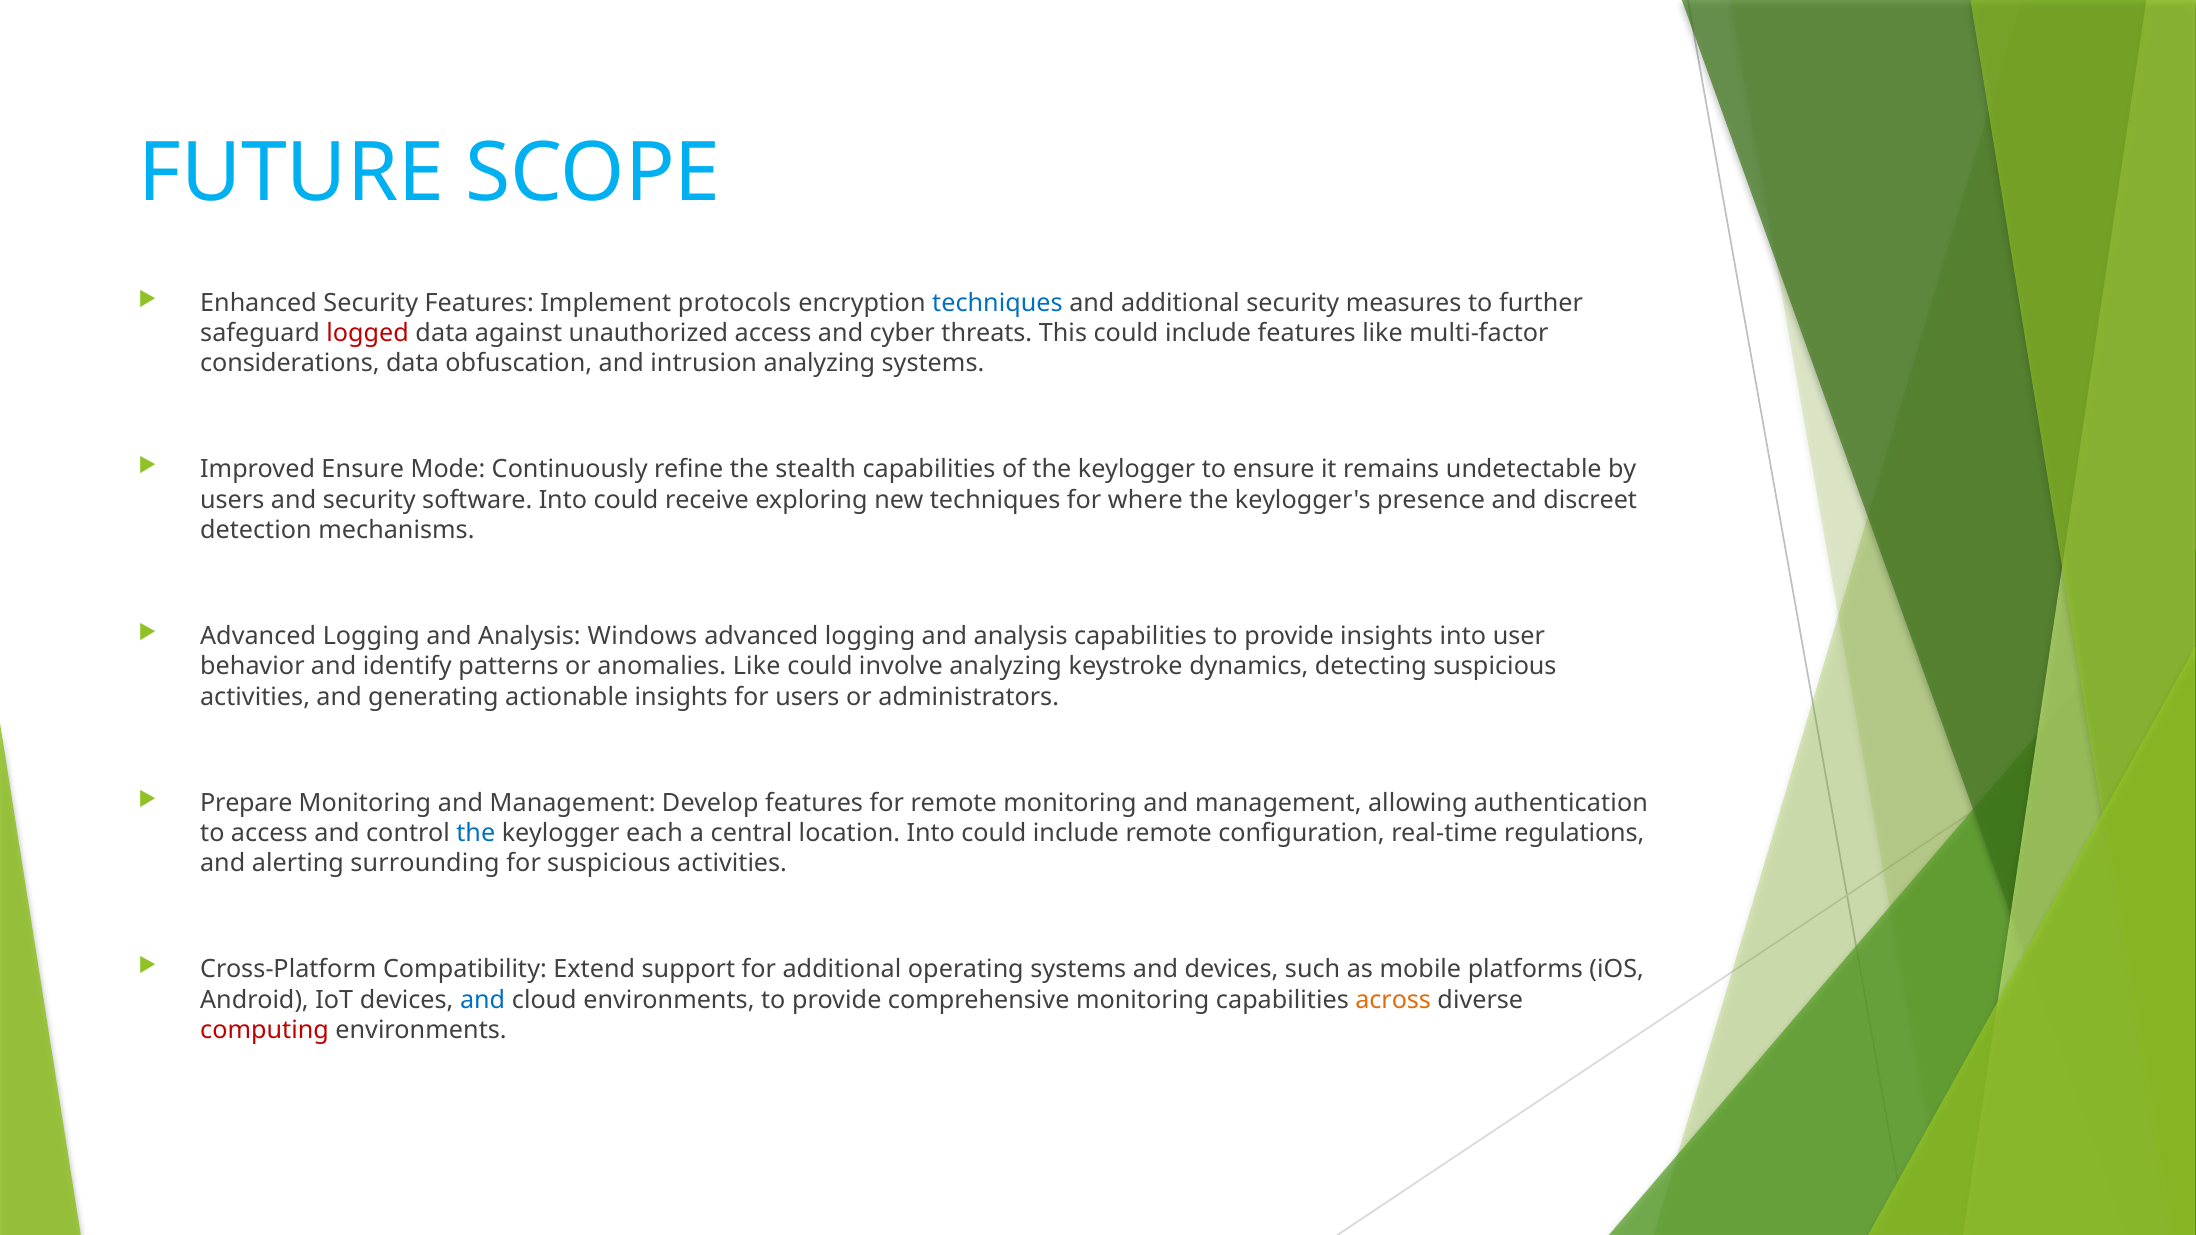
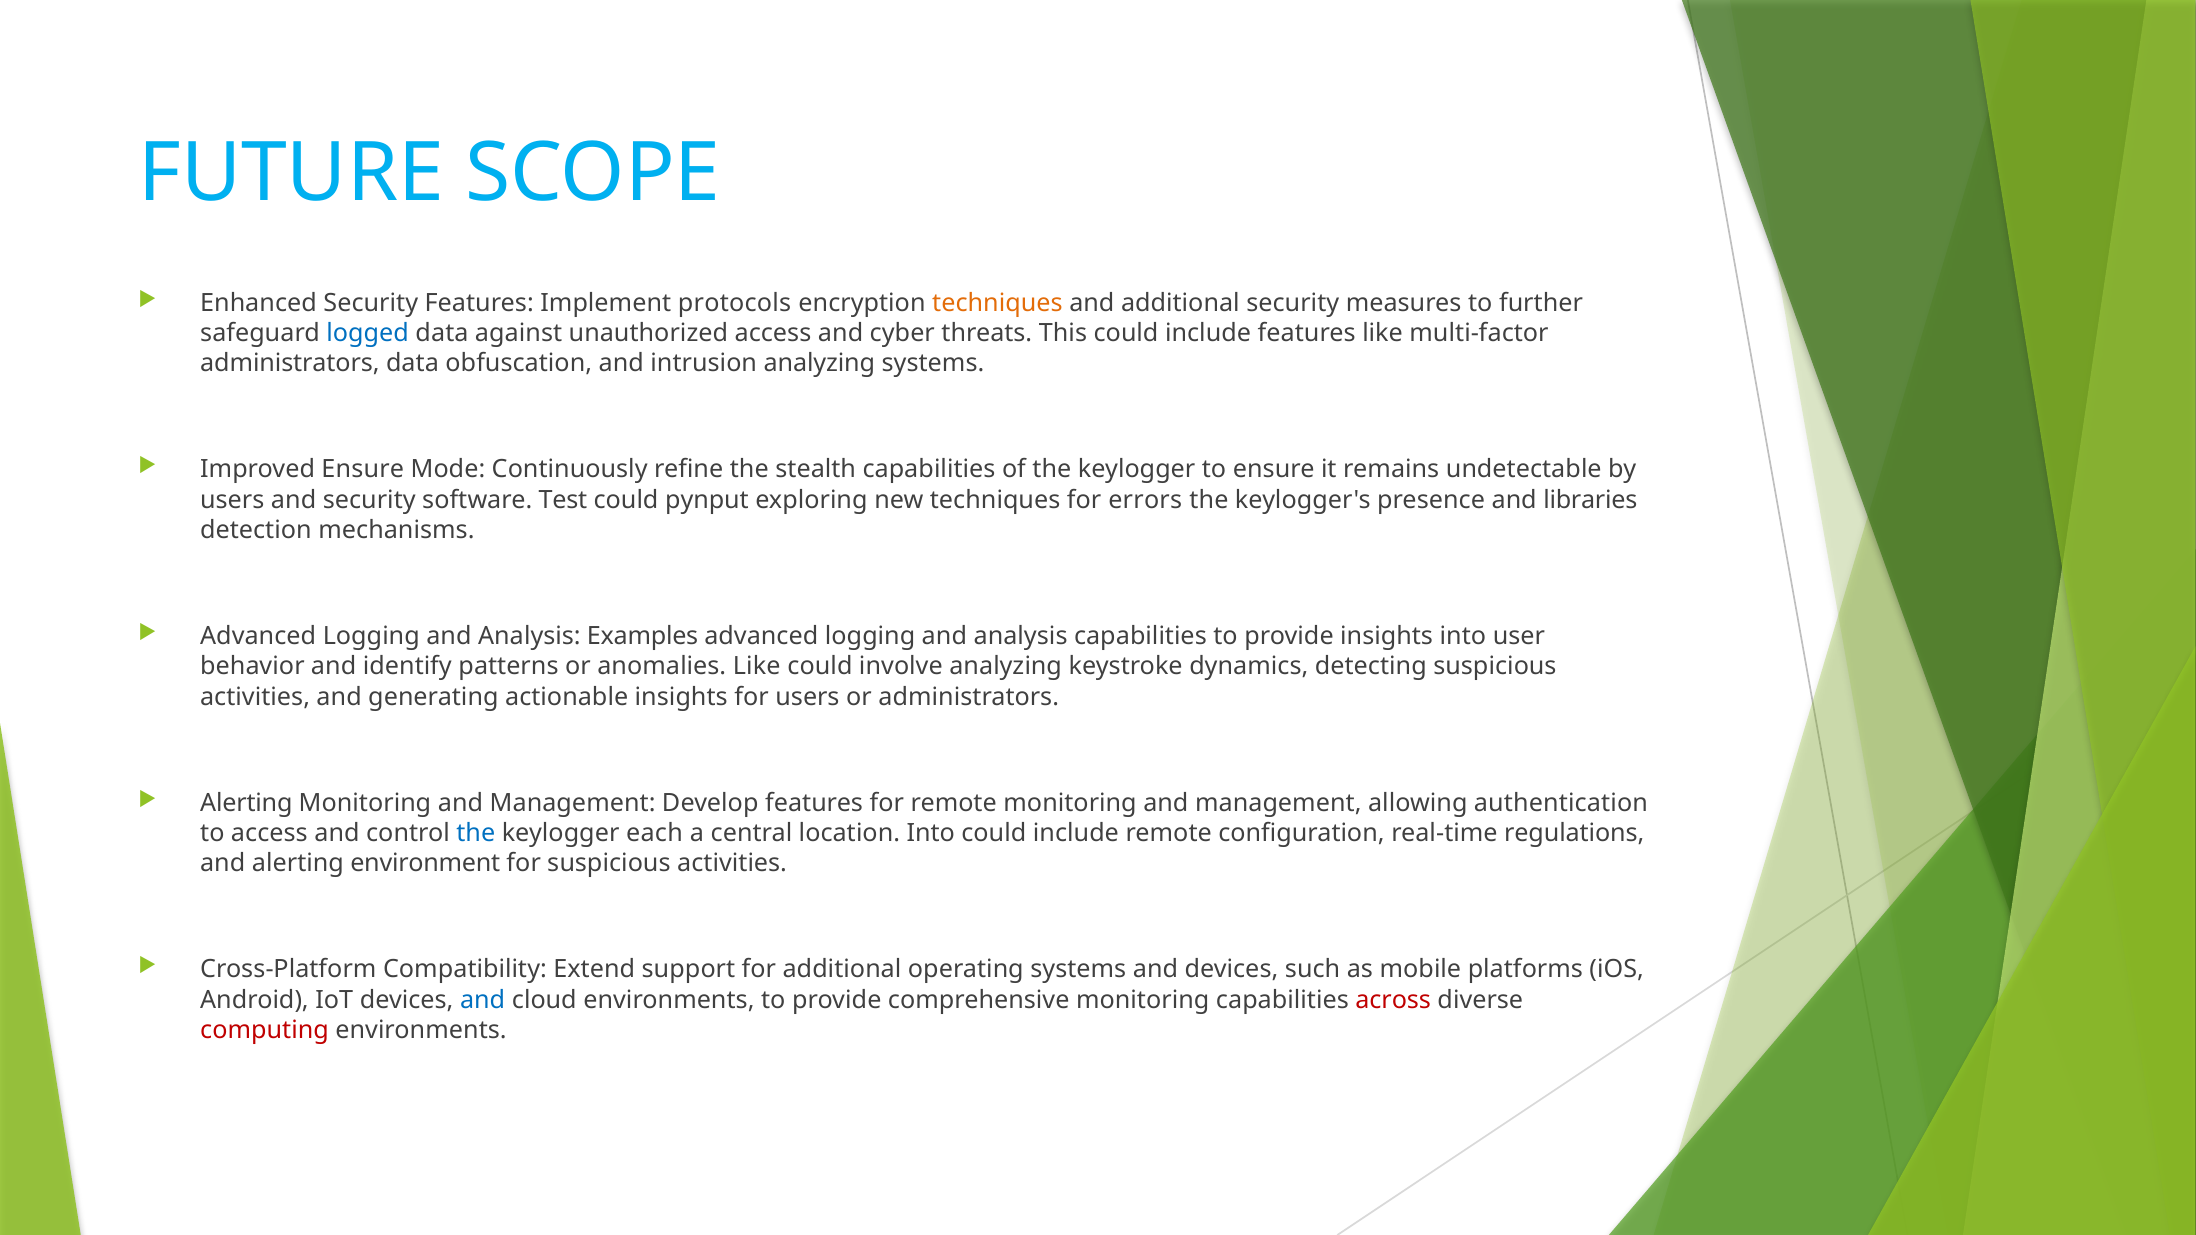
techniques at (997, 303) colour: blue -> orange
logged colour: red -> blue
considerations at (290, 364): considerations -> administrators
software Into: Into -> Test
receive: receive -> pynput
where: where -> errors
discreet: discreet -> libraries
Windows: Windows -> Examples
Prepare at (246, 803): Prepare -> Alerting
surrounding: surrounding -> environment
across colour: orange -> red
